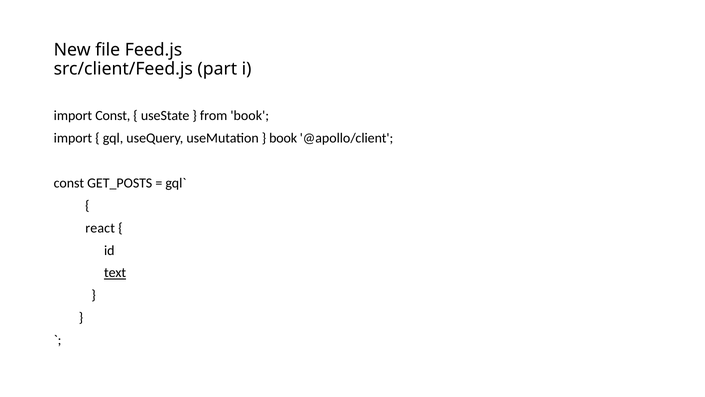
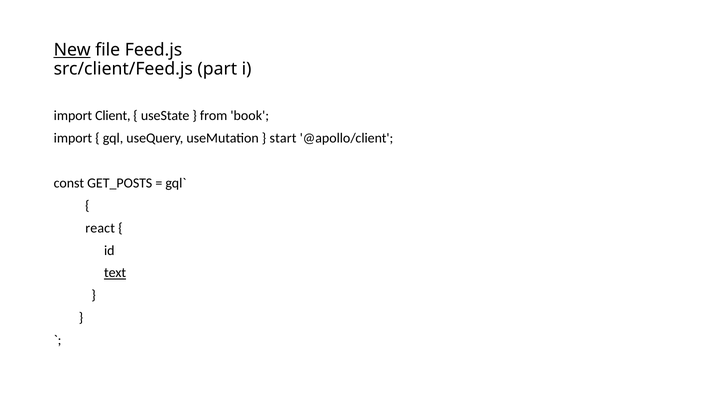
New underline: none -> present
import Const: Const -> Client
book at (283, 138): book -> start
